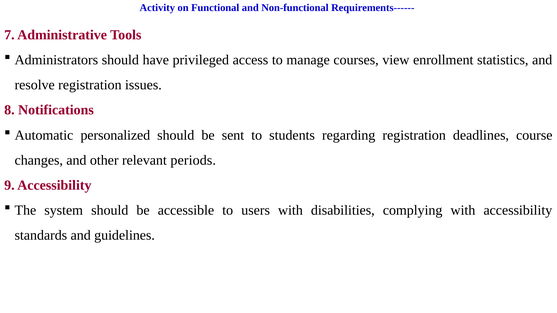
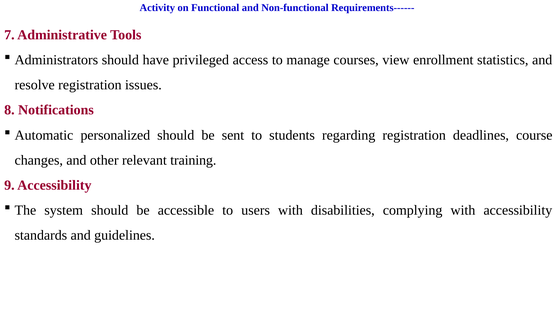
periods: periods -> training
